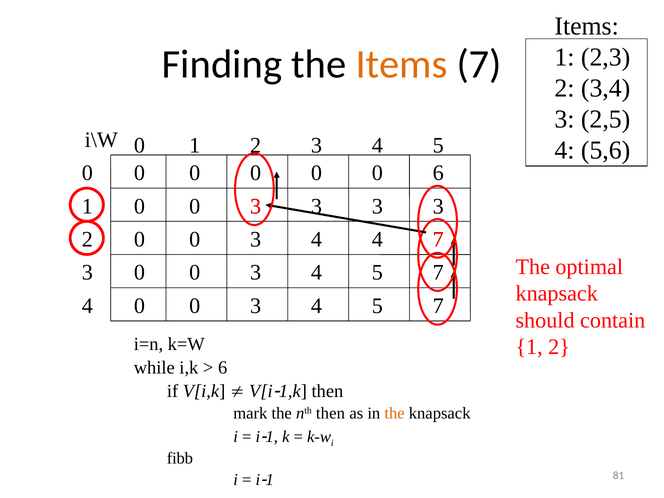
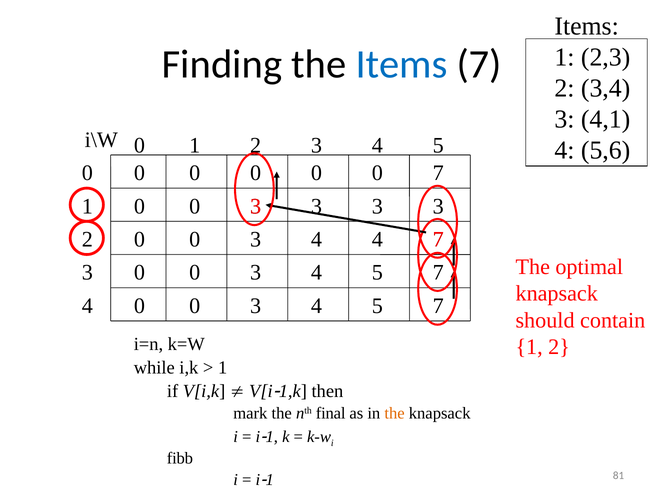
Items at (401, 64) colour: orange -> blue
2,5: 2,5 -> 4,1
0 6: 6 -> 7
6 at (223, 368): 6 -> 1
nth then: then -> final
